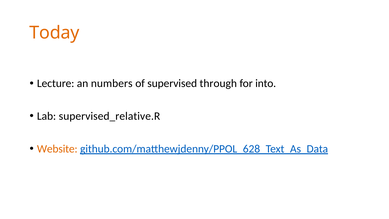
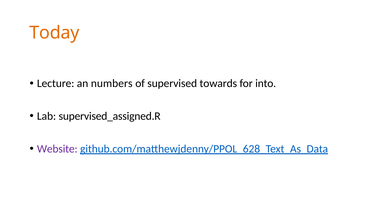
through: through -> towards
supervised_relative.R: supervised_relative.R -> supervised_assigned.R
Website colour: orange -> purple
